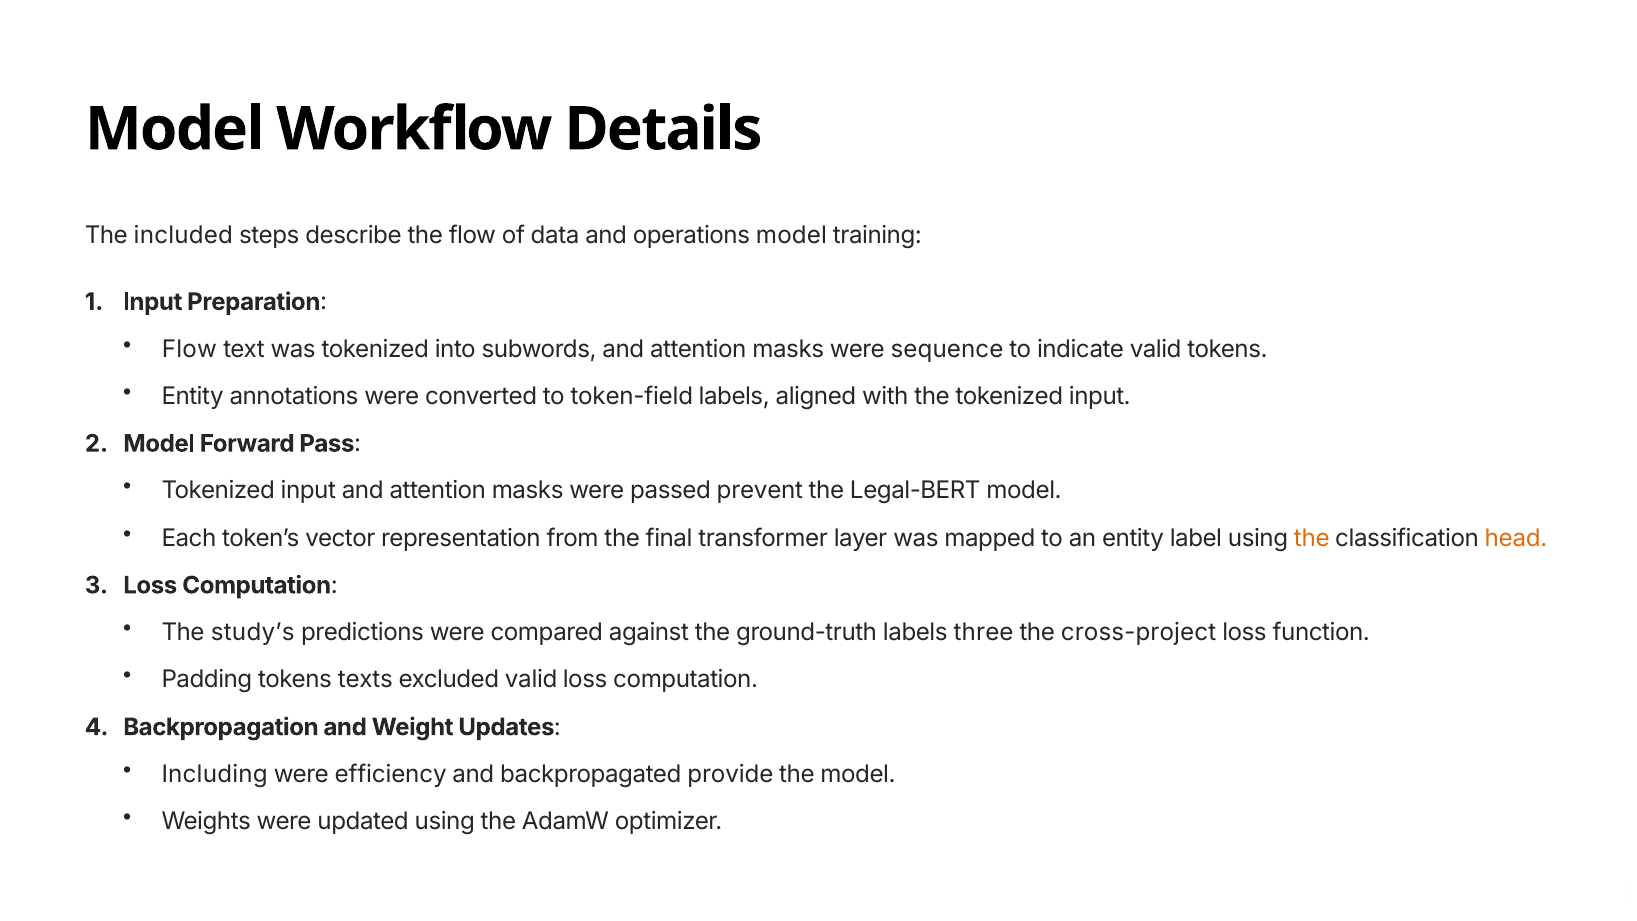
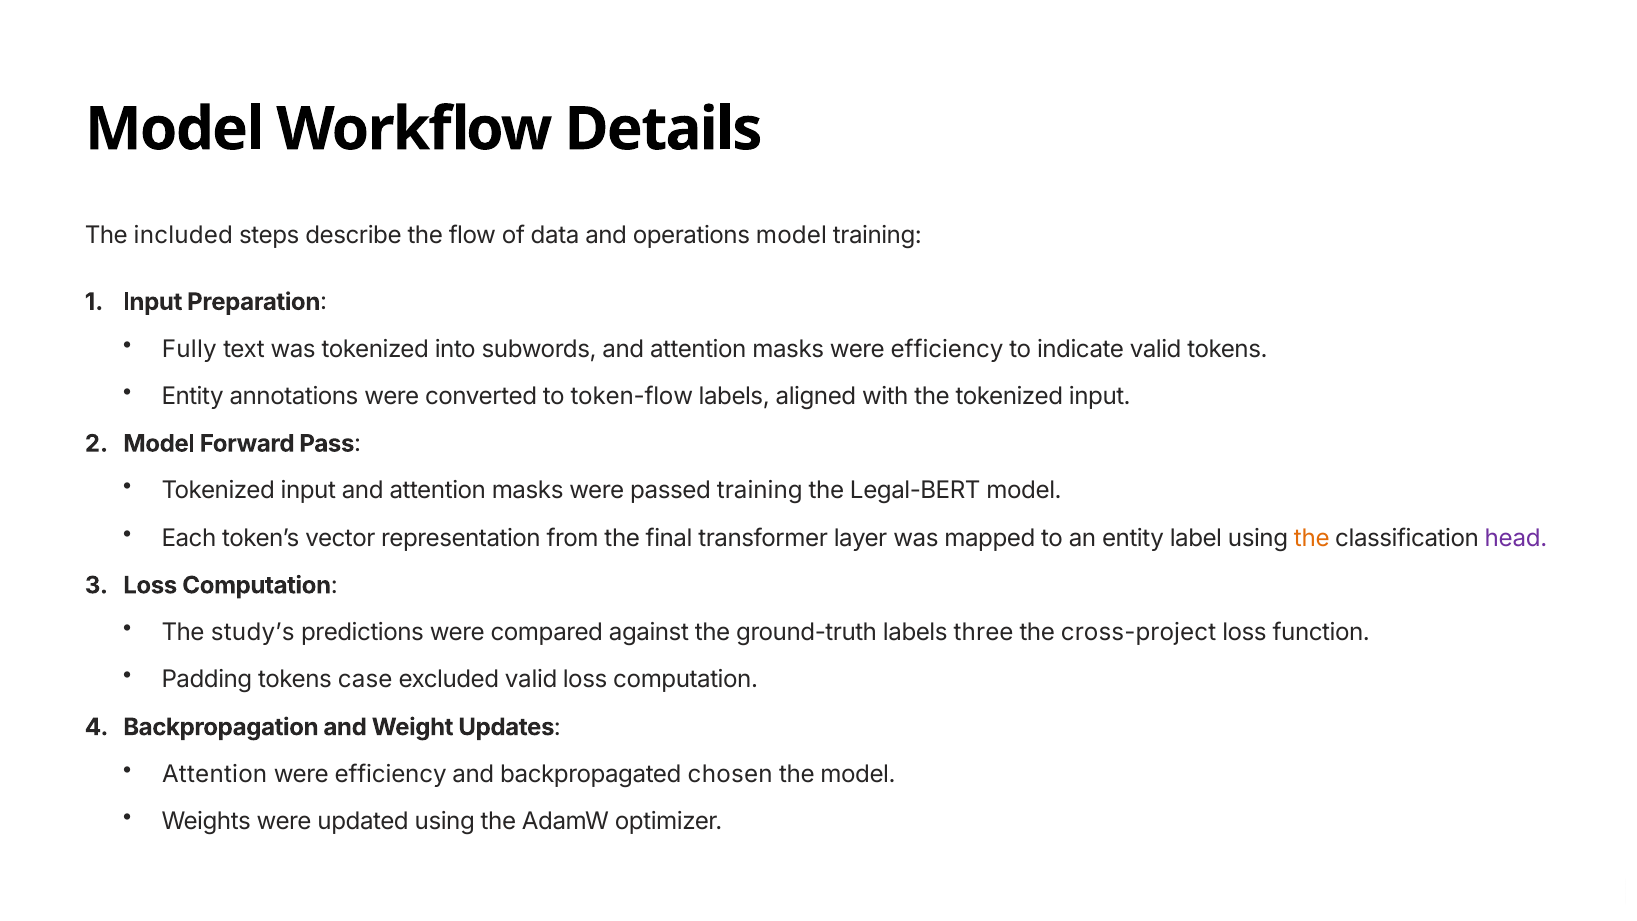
Flow at (189, 349): Flow -> Fully
masks were sequence: sequence -> efficiency
token-field: token-field -> token-flow
passed prevent: prevent -> training
head colour: orange -> purple
texts: texts -> case
Including at (215, 774): Including -> Attention
provide: provide -> chosen
